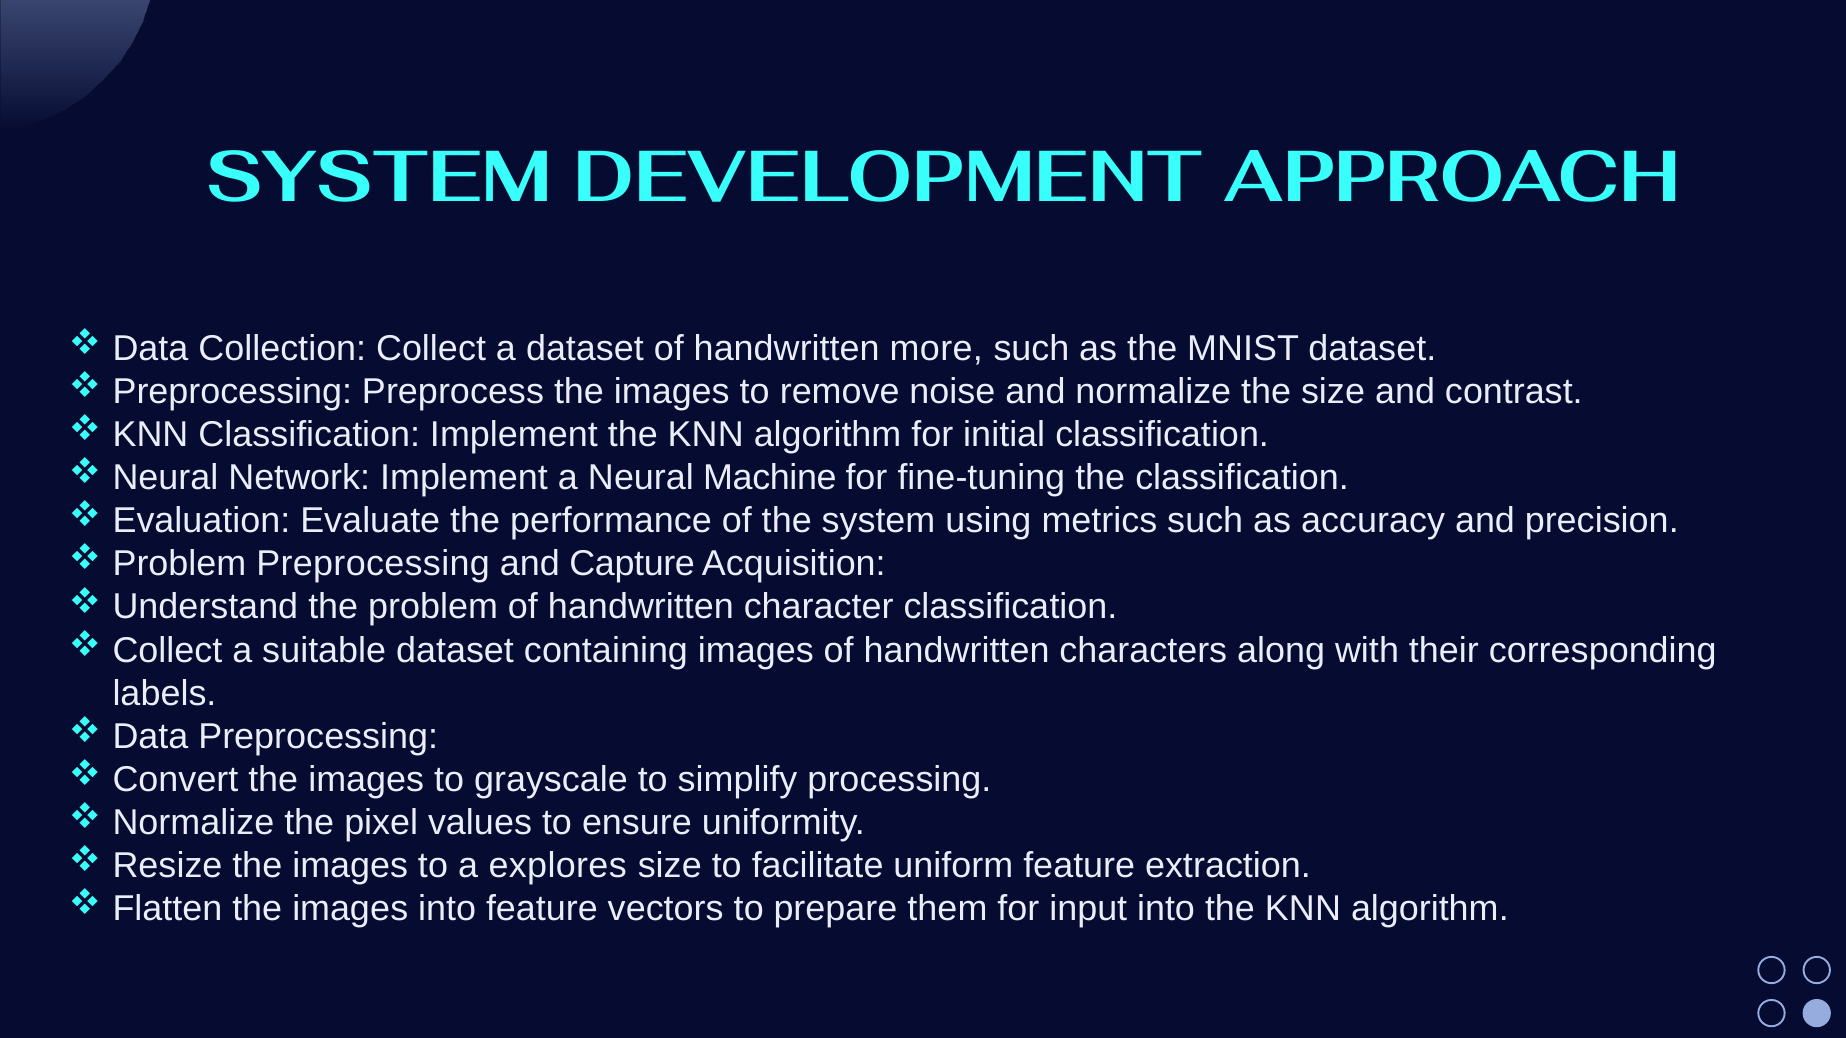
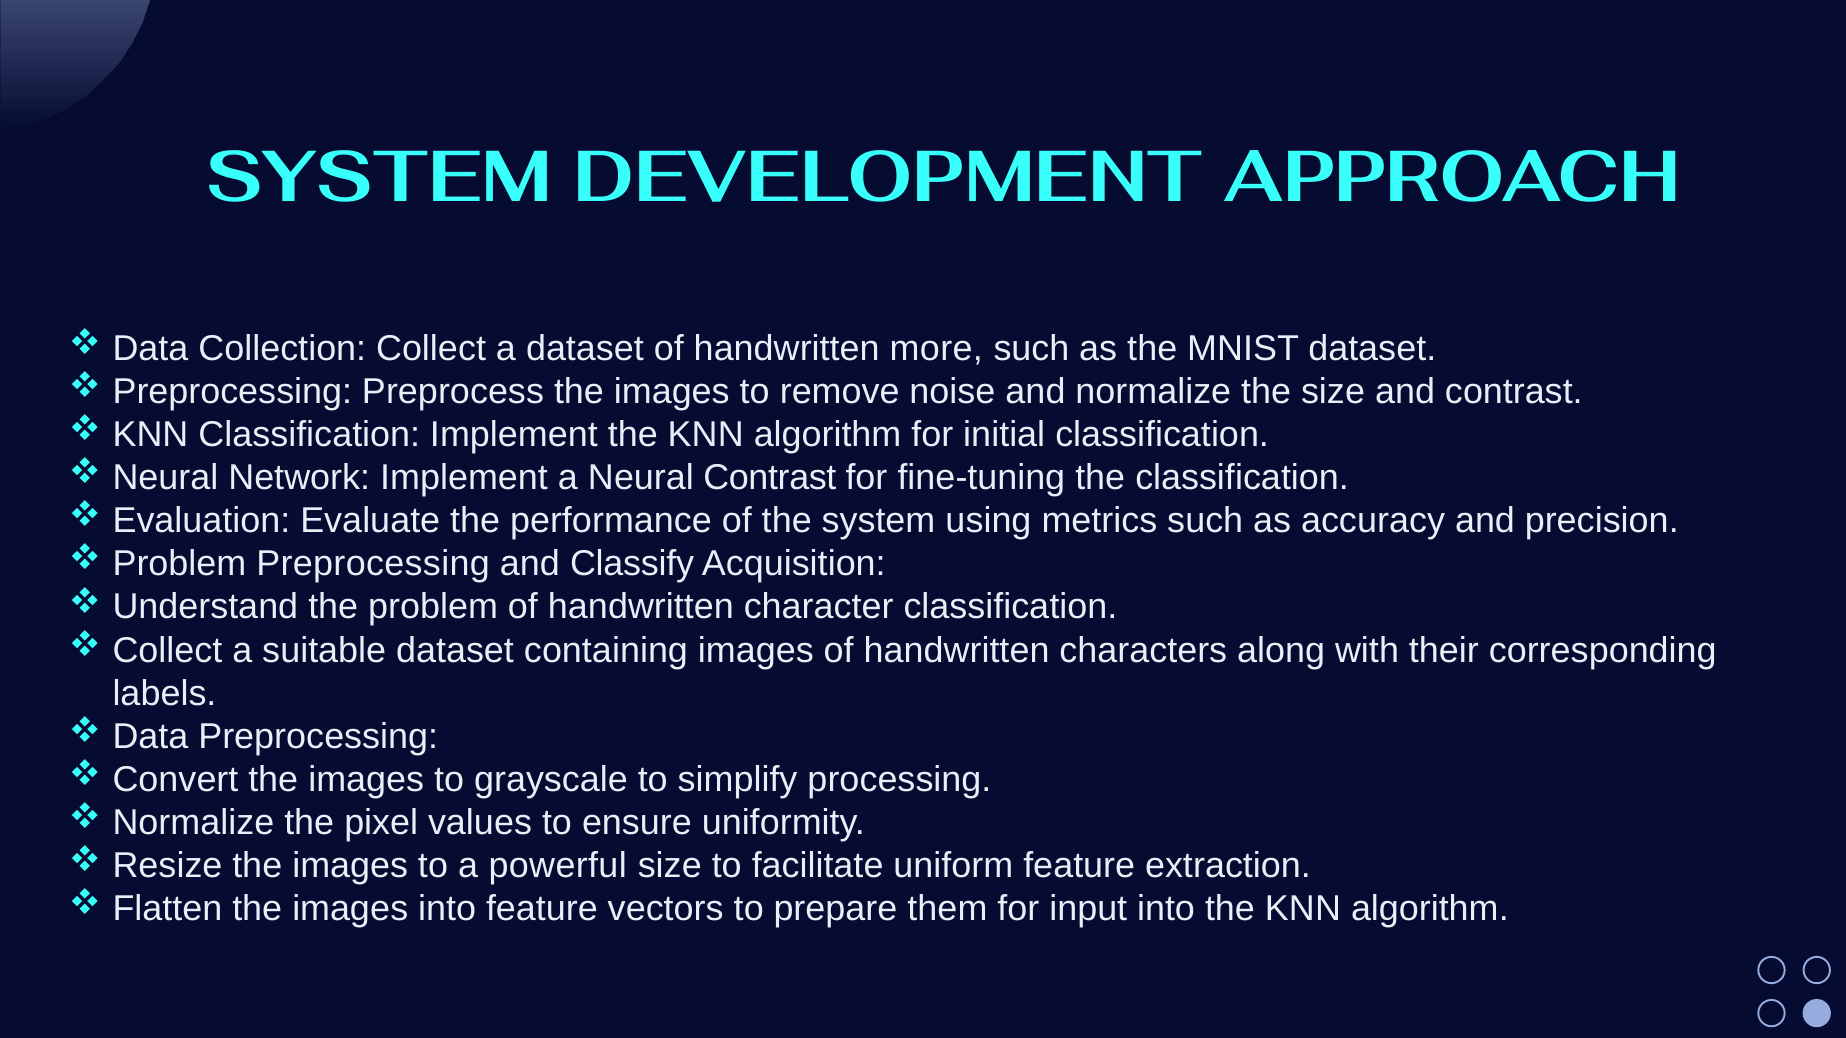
Neural Machine: Machine -> Contrast
Capture: Capture -> Classify
explores: explores -> powerful
